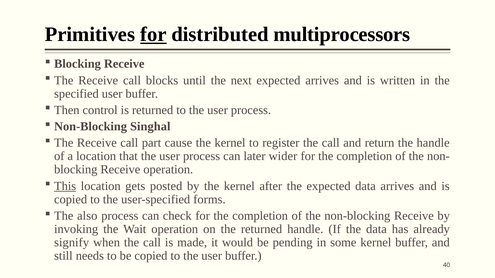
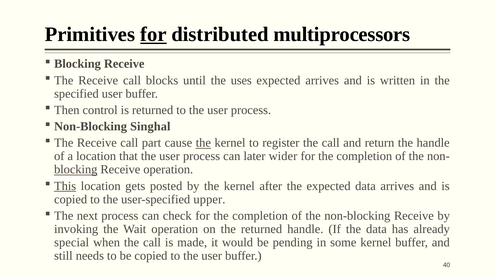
next: next -> uses
the at (203, 143) underline: none -> present
blocking at (76, 170) underline: none -> present
forms: forms -> upper
also: also -> next
signify: signify -> special
